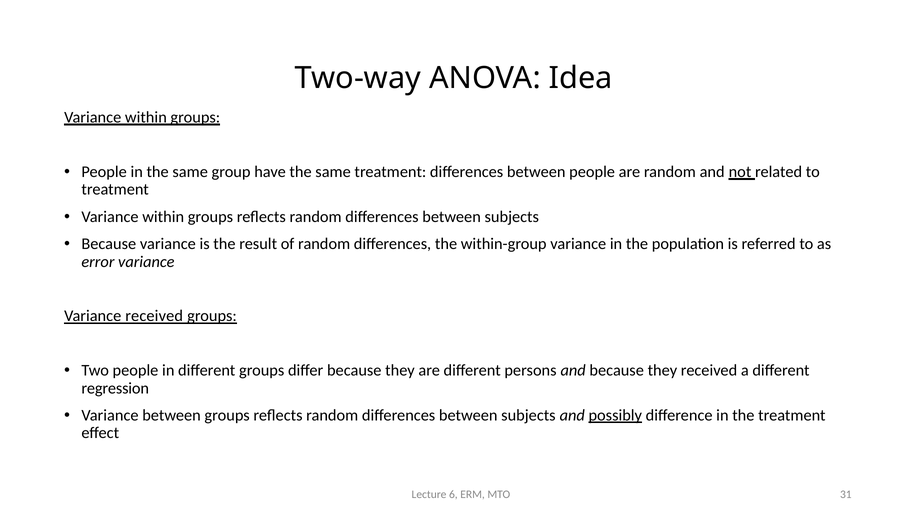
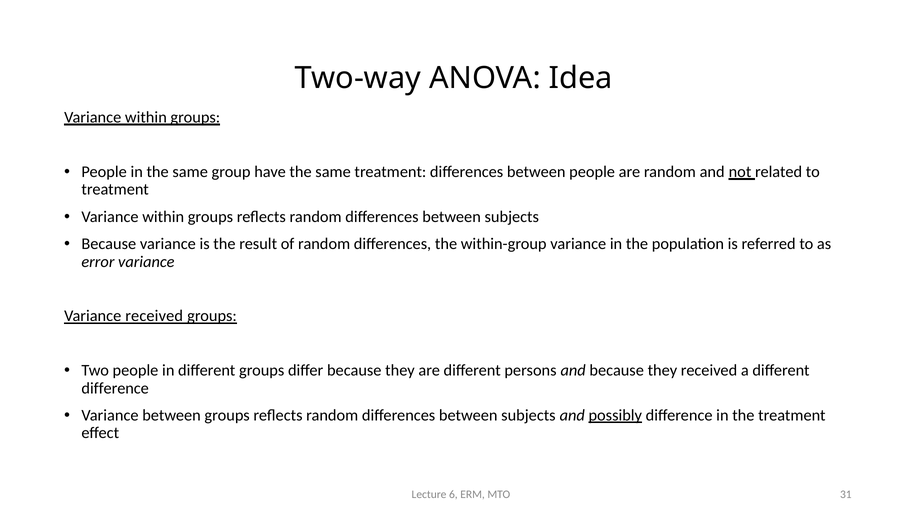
regression at (115, 389): regression -> difference
